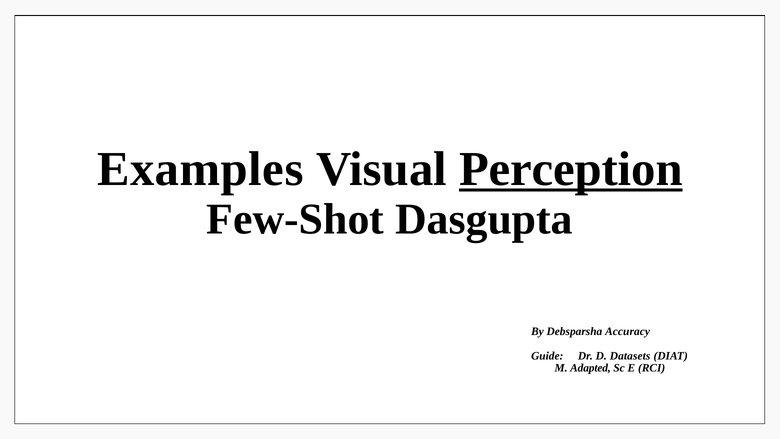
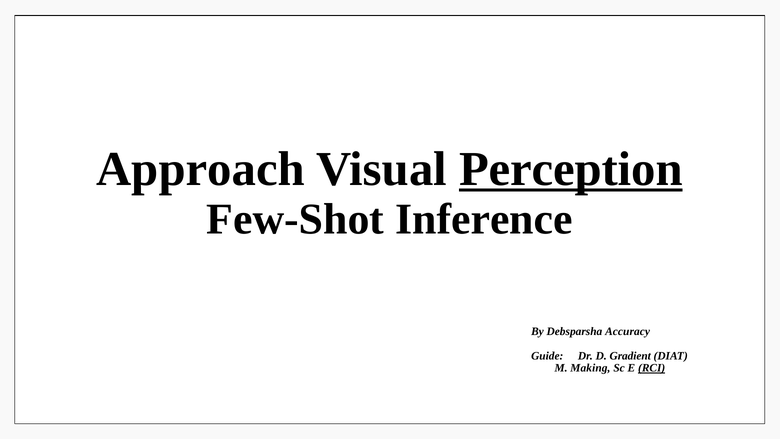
Examples: Examples -> Approach
Dasgupta: Dasgupta -> Inference
Datasets: Datasets -> Gradient
Adapted: Adapted -> Making
RCI underline: none -> present
